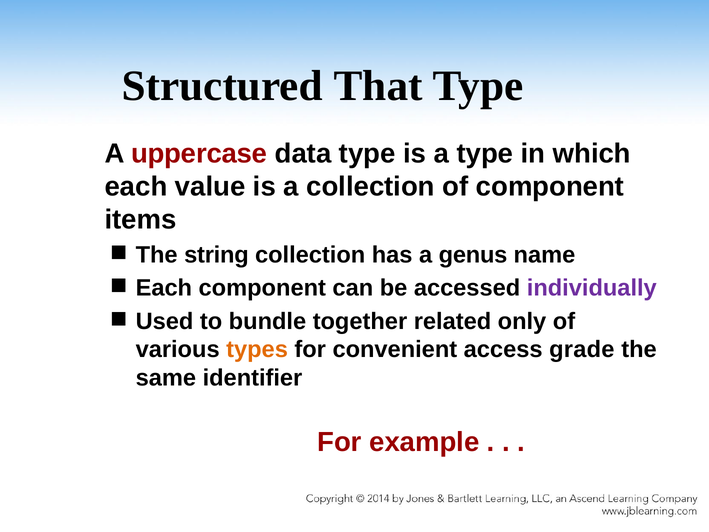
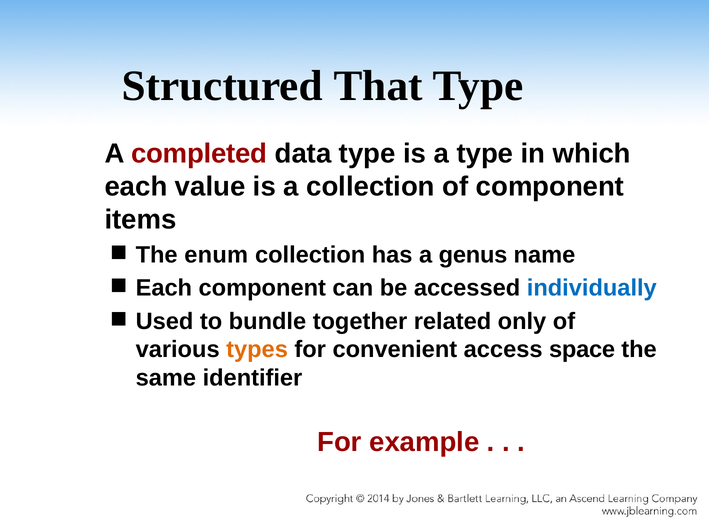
uppercase: uppercase -> completed
string: string -> enum
individually colour: purple -> blue
grade: grade -> space
